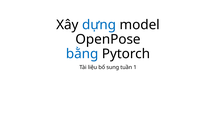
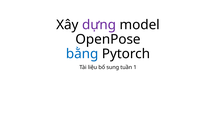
dựng colour: blue -> purple
